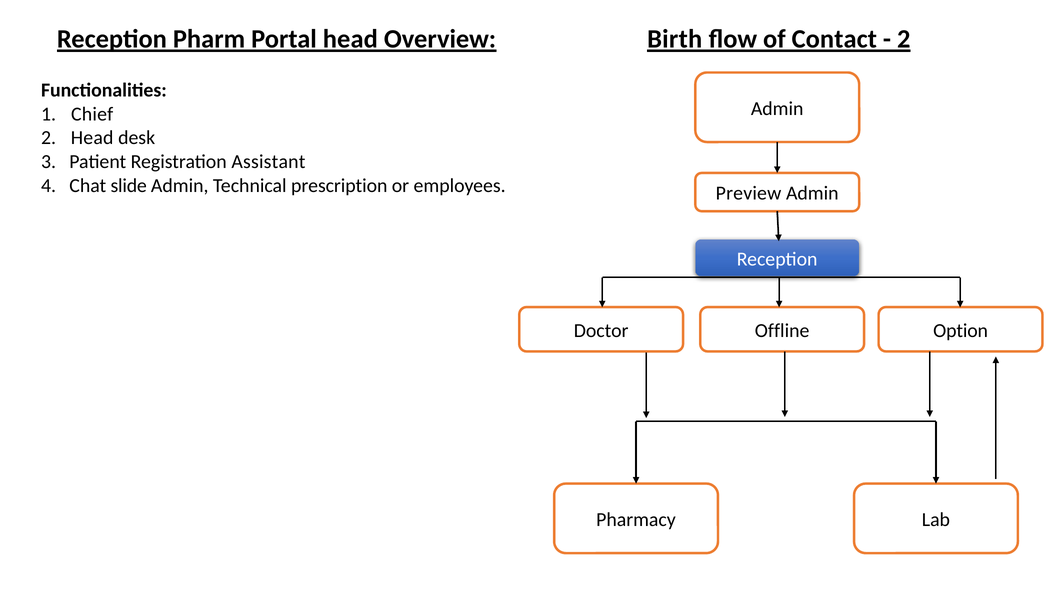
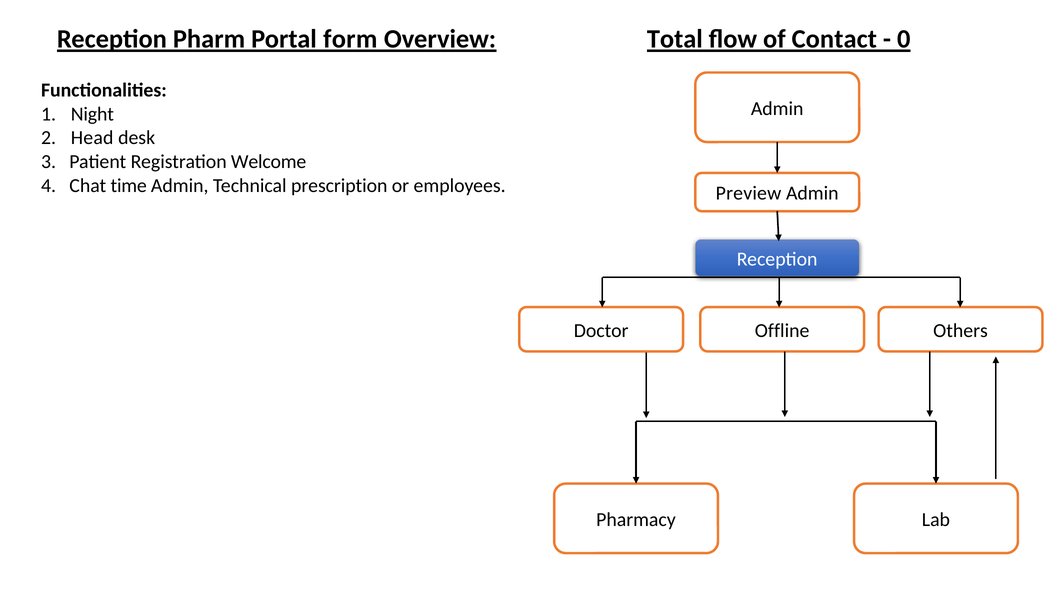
Portal head: head -> form
Birth: Birth -> Total
2 at (904, 39): 2 -> 0
Chief: Chief -> Night
Assistant: Assistant -> Welcome
slide: slide -> time
Option: Option -> Others
